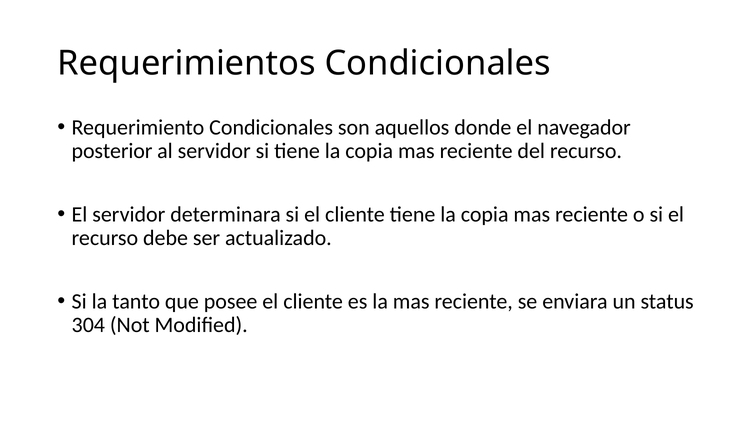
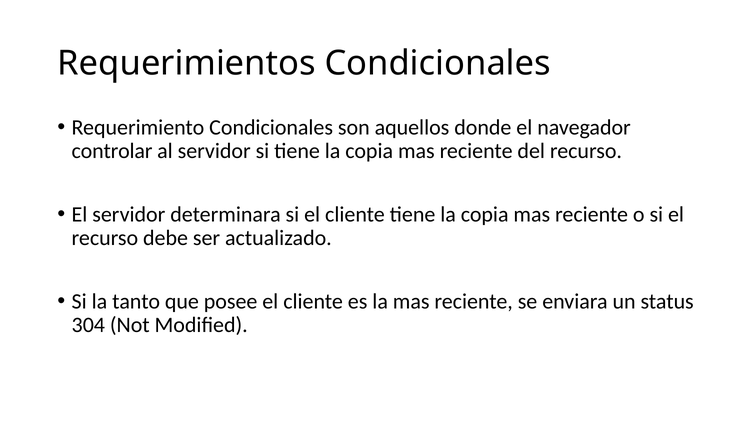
posterior: posterior -> controlar
